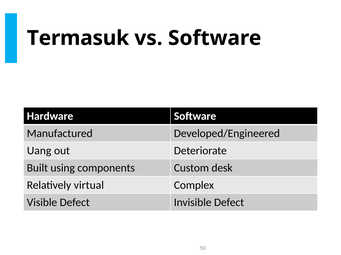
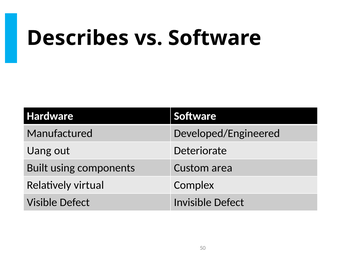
Termasuk: Termasuk -> Describes
desk: desk -> area
